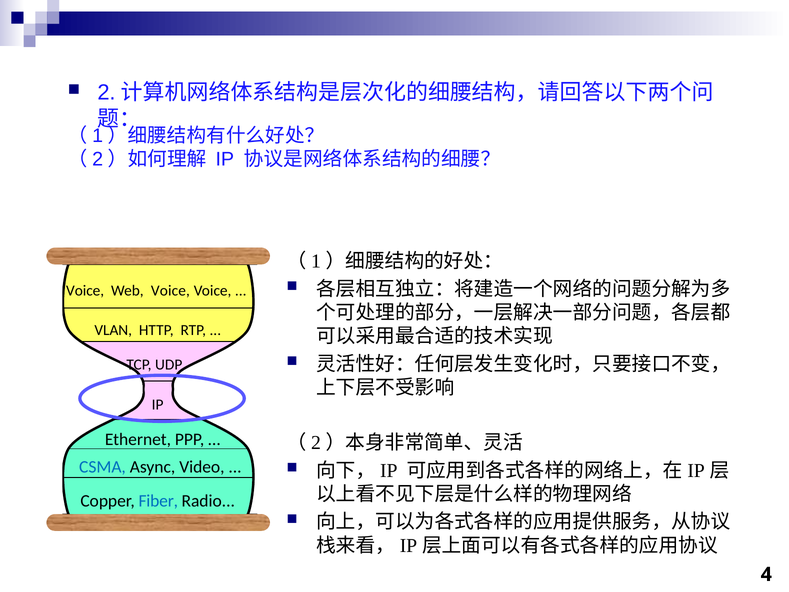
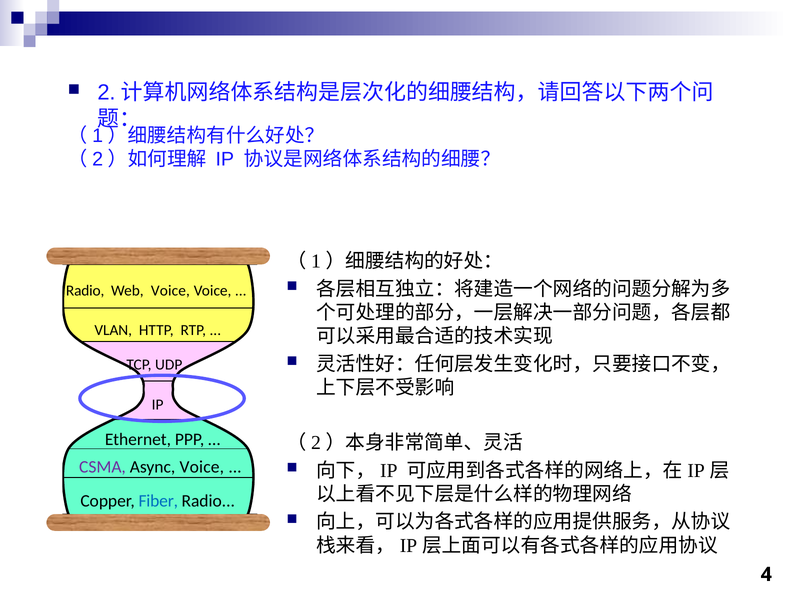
Voice at (85, 291): Voice -> Radio
CSMA colour: blue -> purple
Async Video: Video -> Voice
